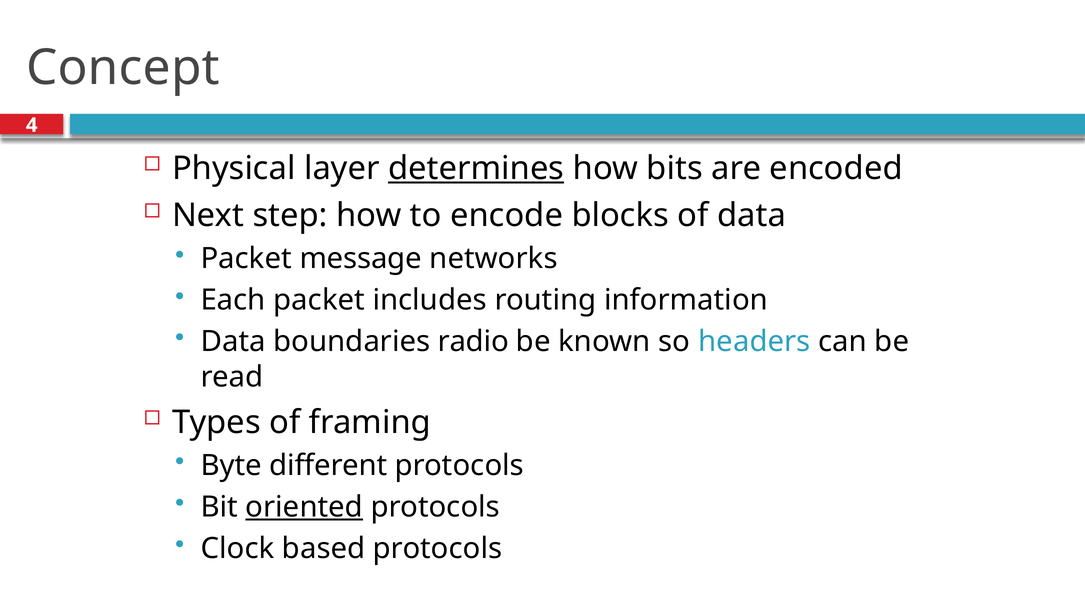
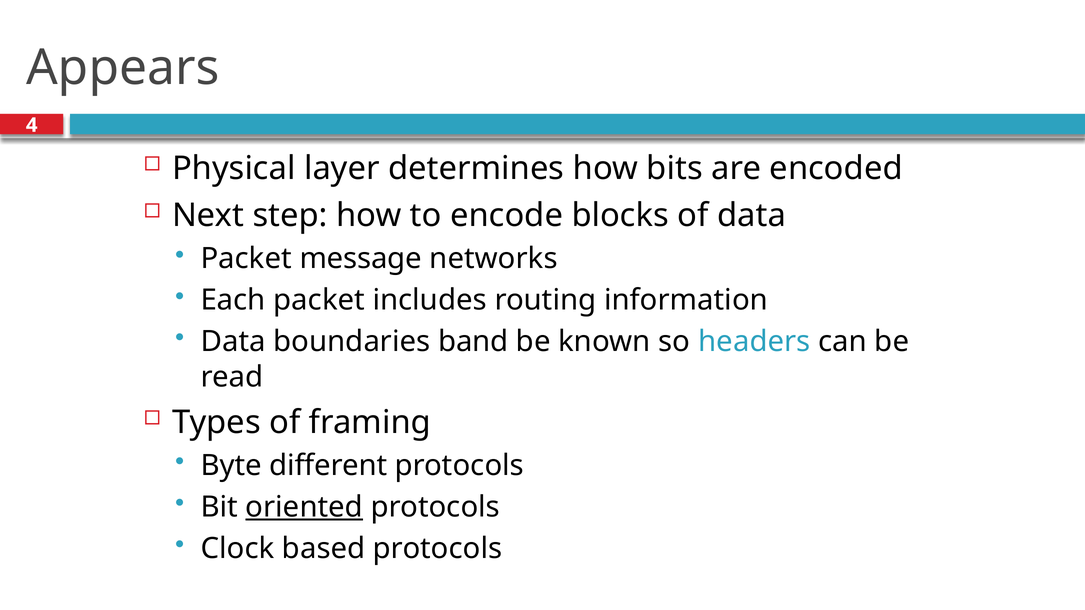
Concept: Concept -> Appears
determines underline: present -> none
radio: radio -> band
